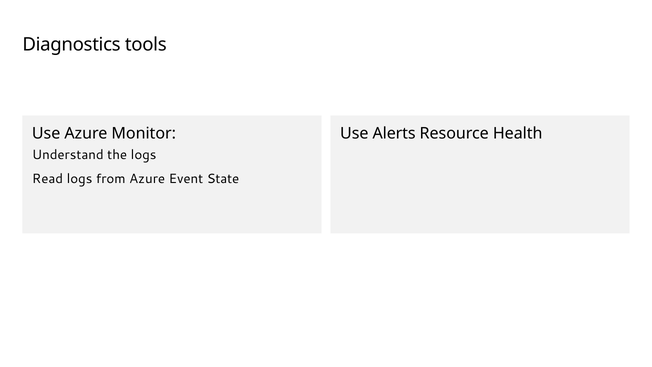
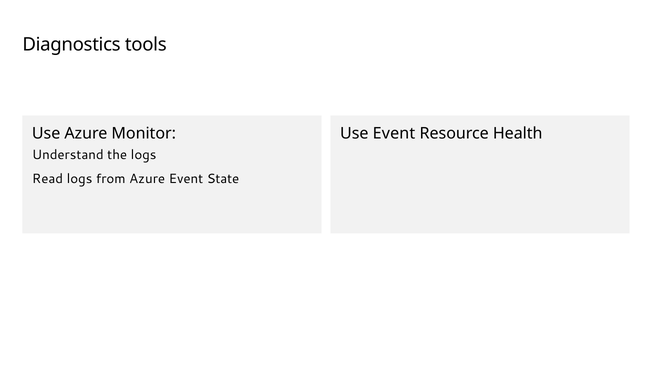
Use Alerts: Alerts -> Event
